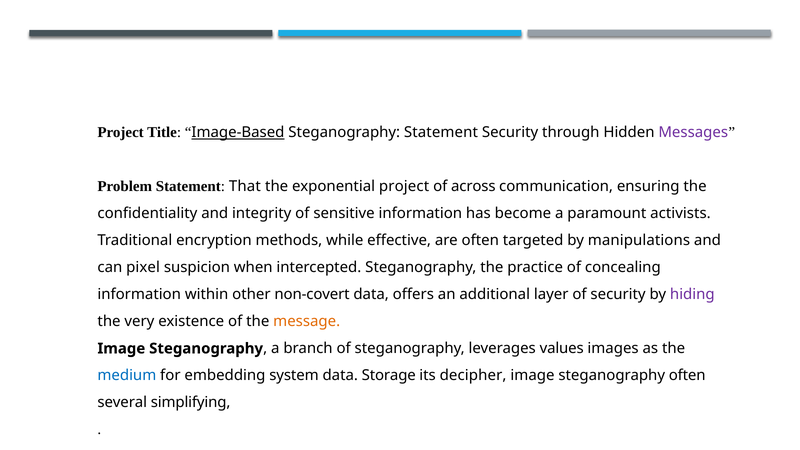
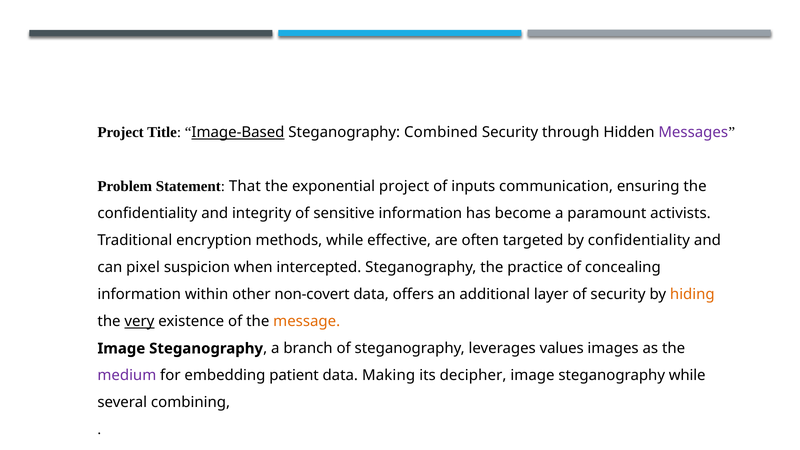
Steganography Statement: Statement -> Combined
across: across -> inputs
by manipulations: manipulations -> confidentiality
hiding colour: purple -> orange
very underline: none -> present
medium colour: blue -> purple
system: system -> patient
Storage: Storage -> Making
steganography often: often -> while
simplifying: simplifying -> combining
